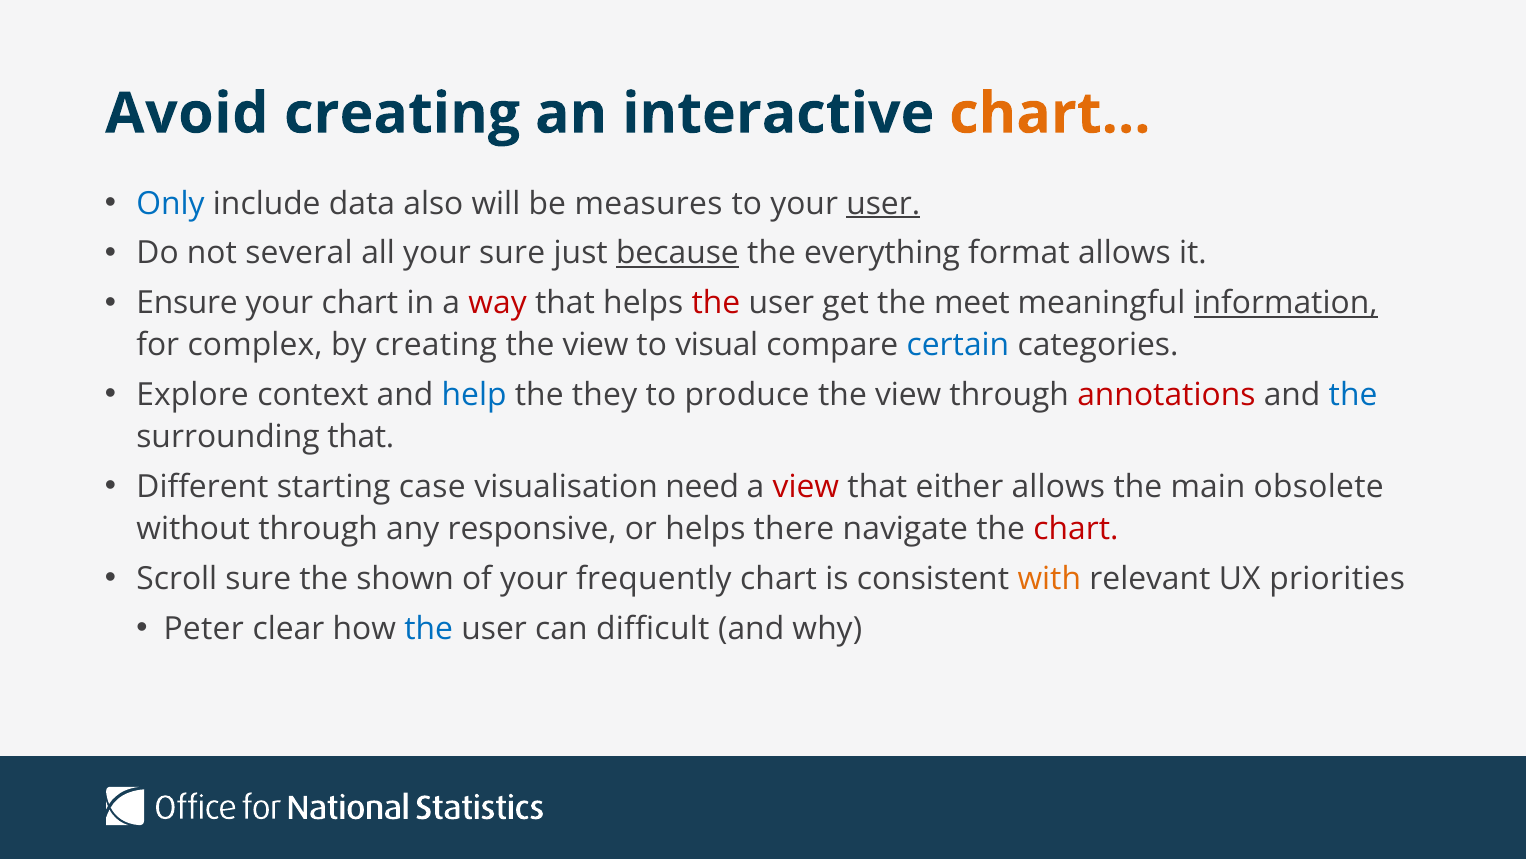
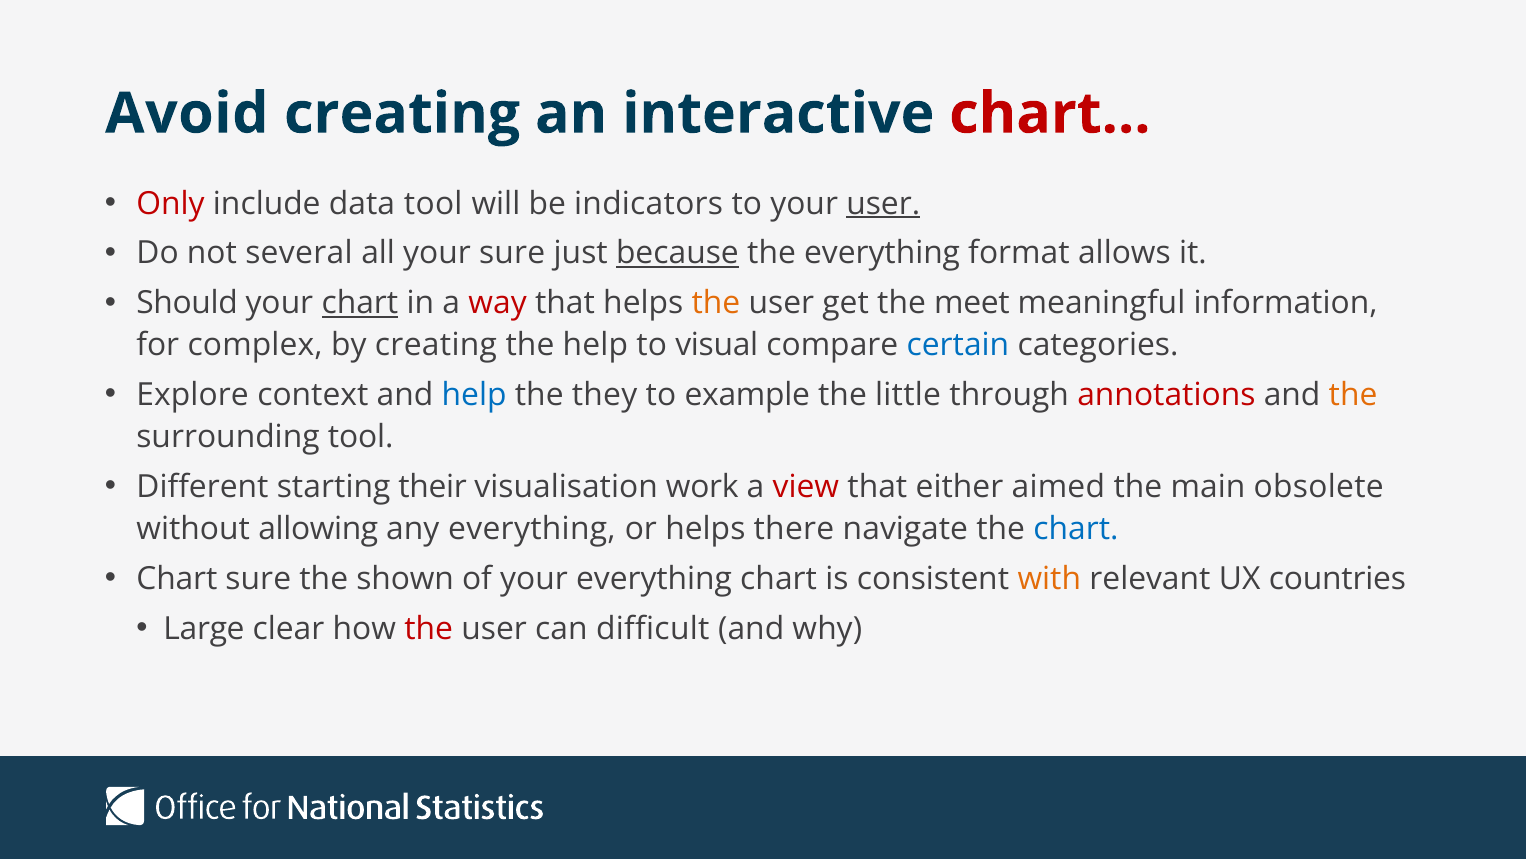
chart… colour: orange -> red
Only colour: blue -> red
data also: also -> tool
measures: measures -> indicators
Ensure: Ensure -> Should
chart at (360, 303) underline: none -> present
the at (716, 303) colour: red -> orange
information underline: present -> none
view at (596, 345): view -> help
produce: produce -> example
view at (908, 395): view -> little
the at (1353, 395) colour: blue -> orange
surrounding that: that -> tool
case: case -> their
need: need -> work
either allows: allows -> aimed
without through: through -> allowing
any responsive: responsive -> everything
chart at (1076, 529) colour: red -> blue
Scroll at (177, 579): Scroll -> Chart
your frequently: frequently -> everything
priorities: priorities -> countries
Peter: Peter -> Large
the at (429, 628) colour: blue -> red
